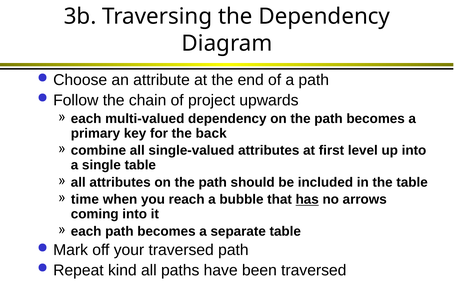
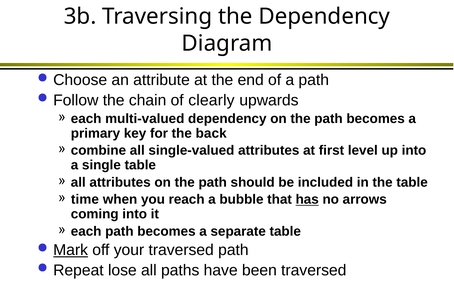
project: project -> clearly
Mark underline: none -> present
kind: kind -> lose
